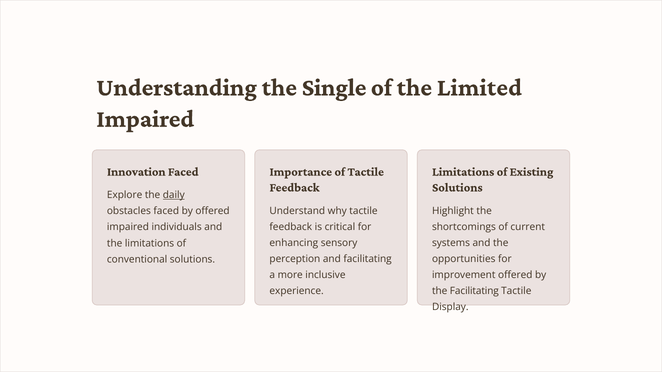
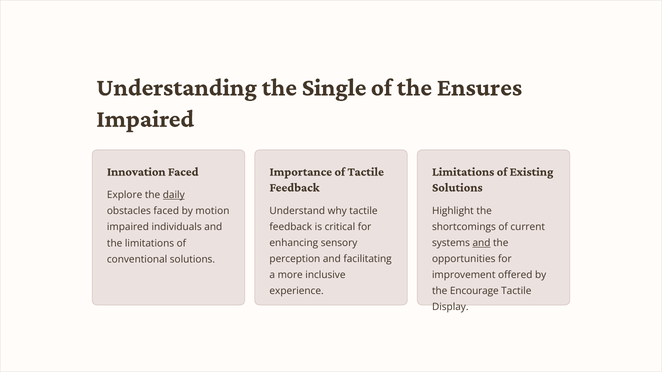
Limited: Limited -> Ensures
by offered: offered -> motion
and at (481, 243) underline: none -> present
the Facilitating: Facilitating -> Encourage
